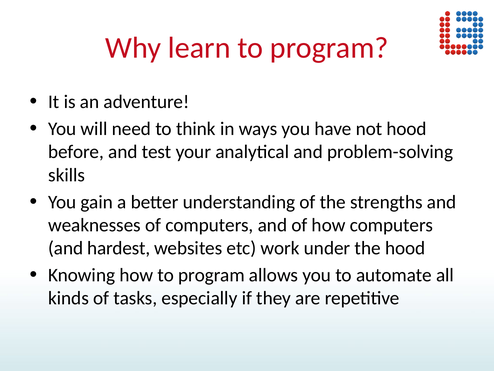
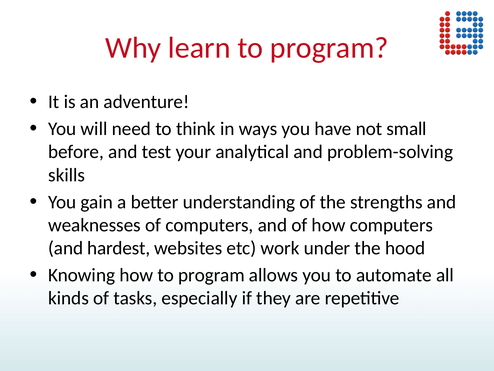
not hood: hood -> small
